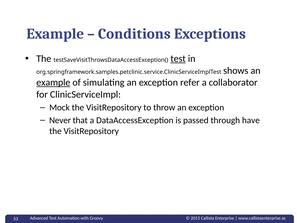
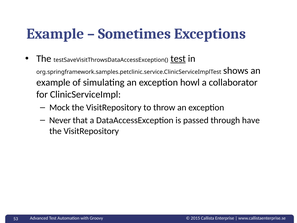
Conditions: Conditions -> Sometimes
example at (53, 82) underline: present -> none
refer: refer -> howl
